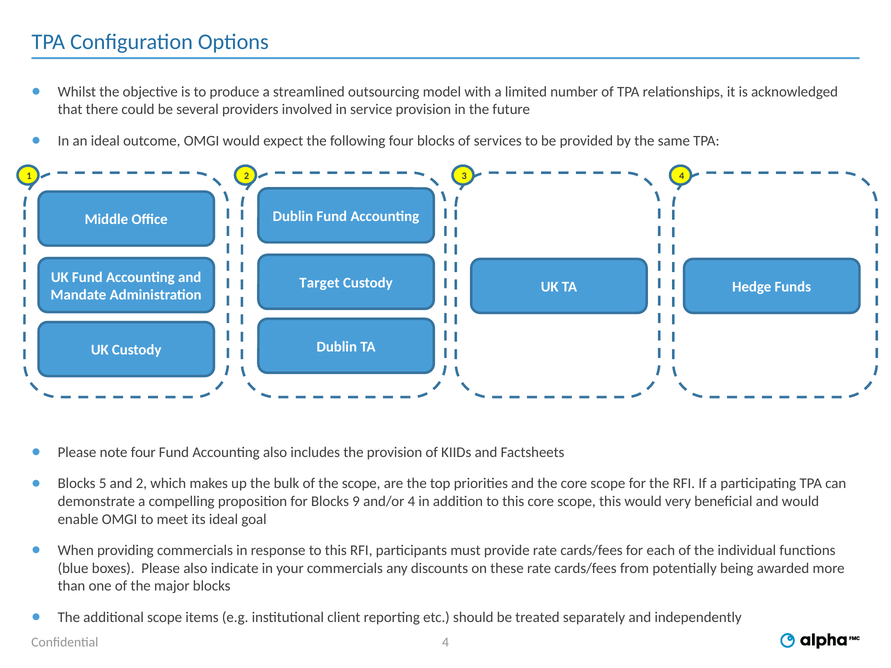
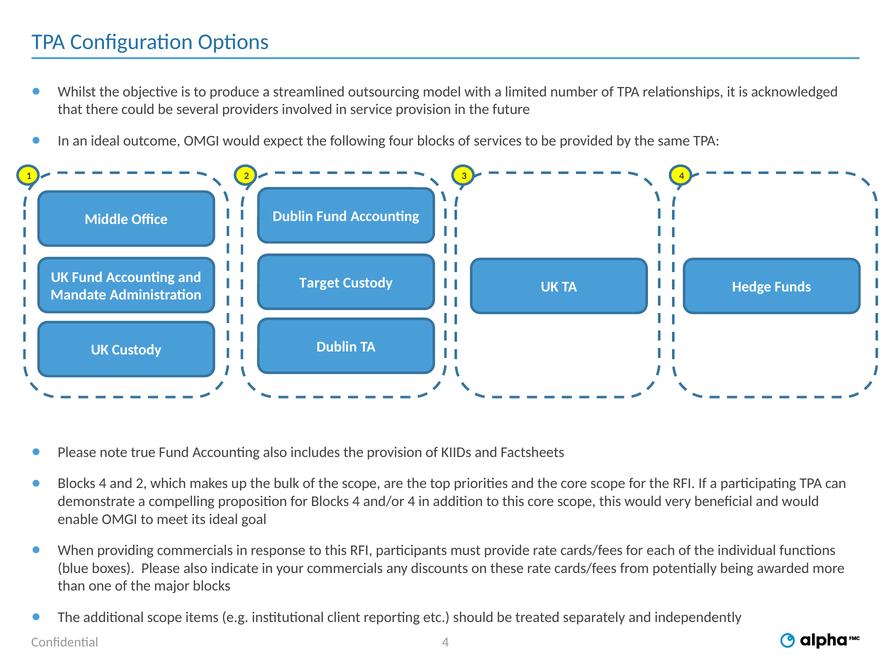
note four: four -> true
5 at (103, 484): 5 -> 4
for Blocks 9: 9 -> 4
